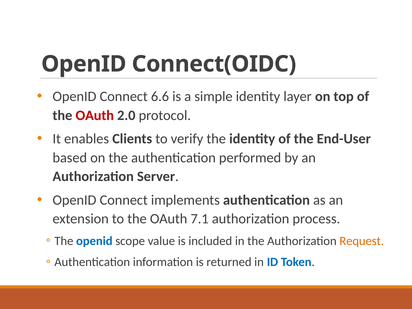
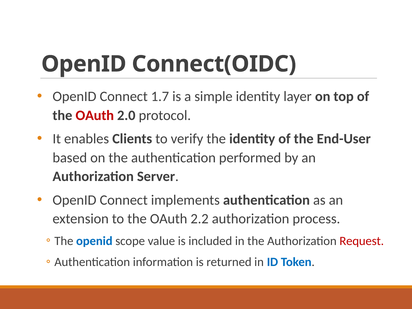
6.6: 6.6 -> 1.7
7.1: 7.1 -> 2.2
Request colour: orange -> red
